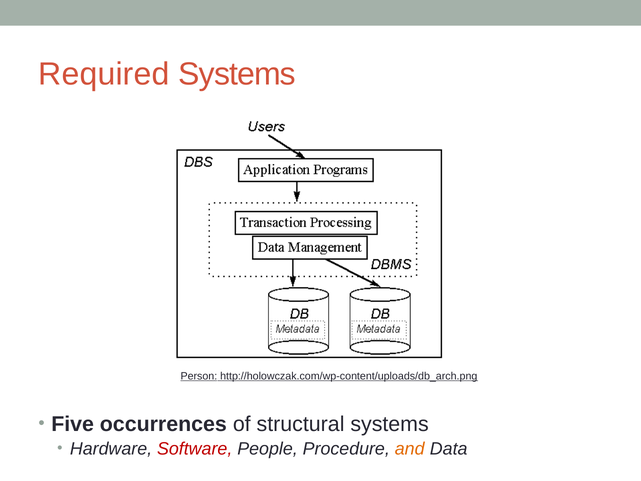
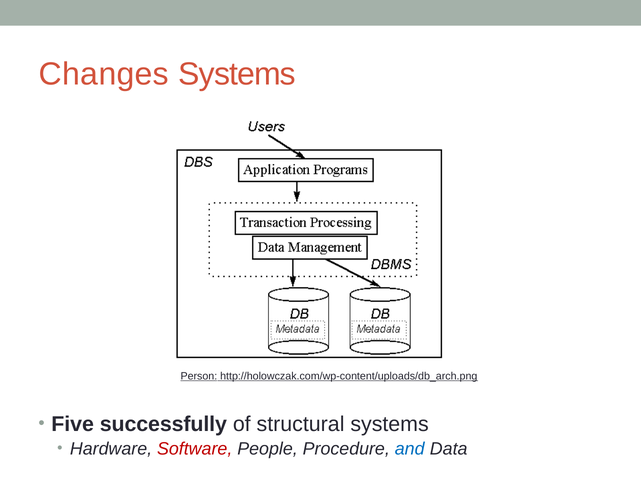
Required: Required -> Changes
occurrences: occurrences -> successfully
and colour: orange -> blue
